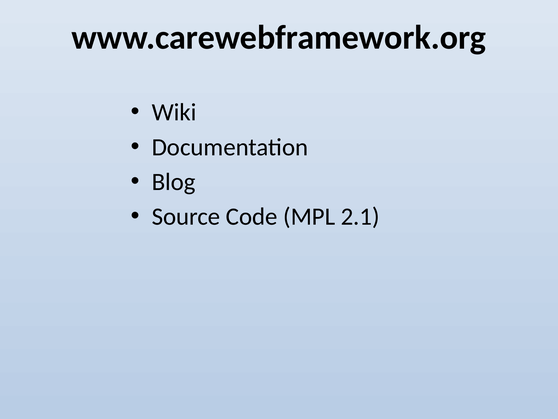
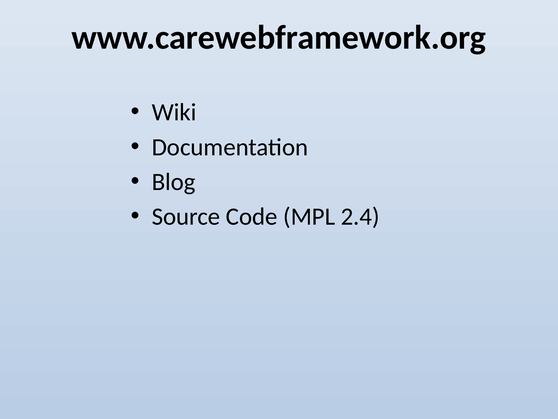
2.1: 2.1 -> 2.4
